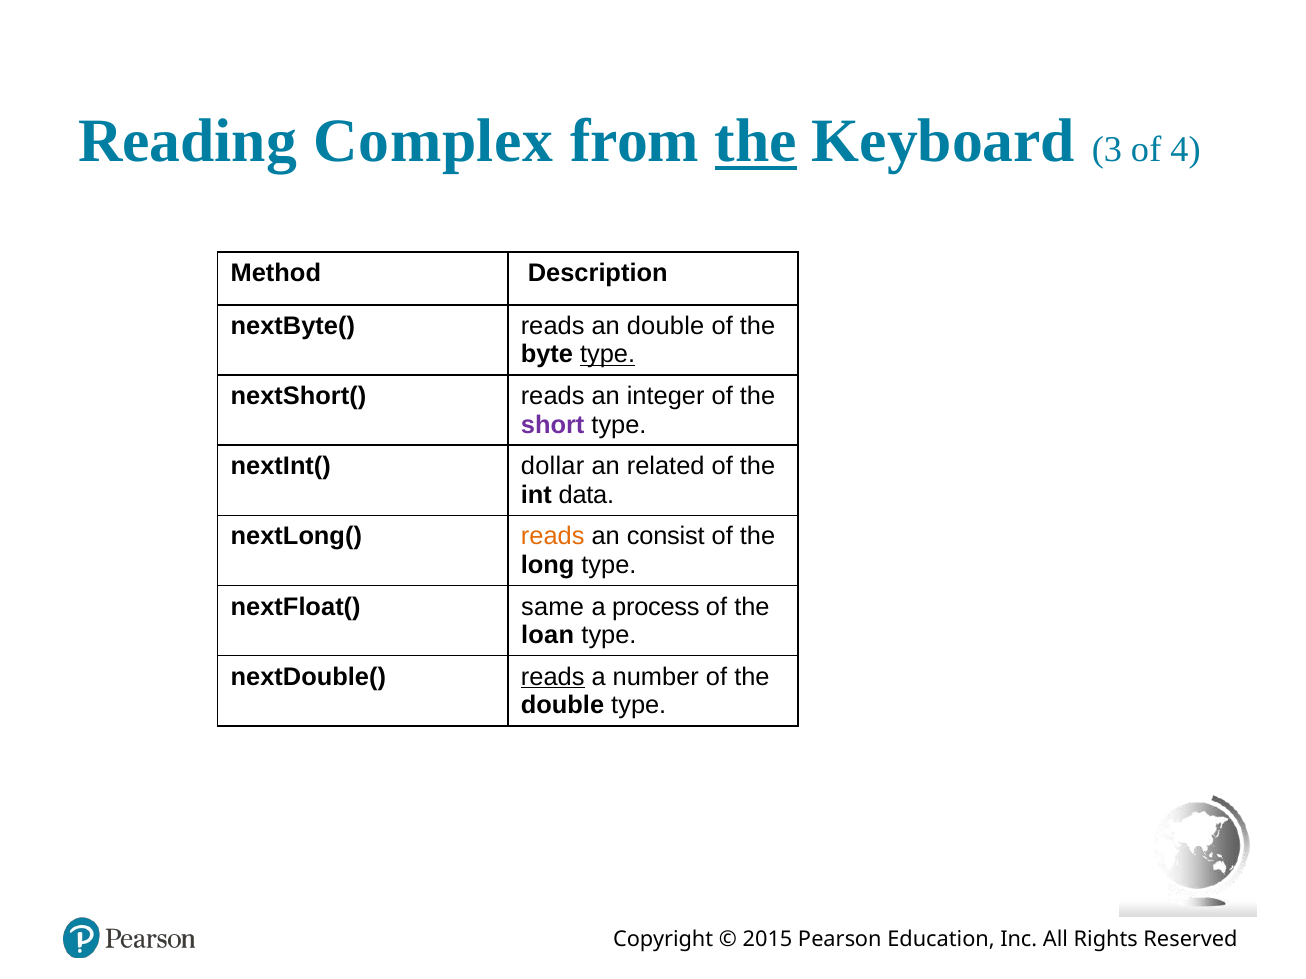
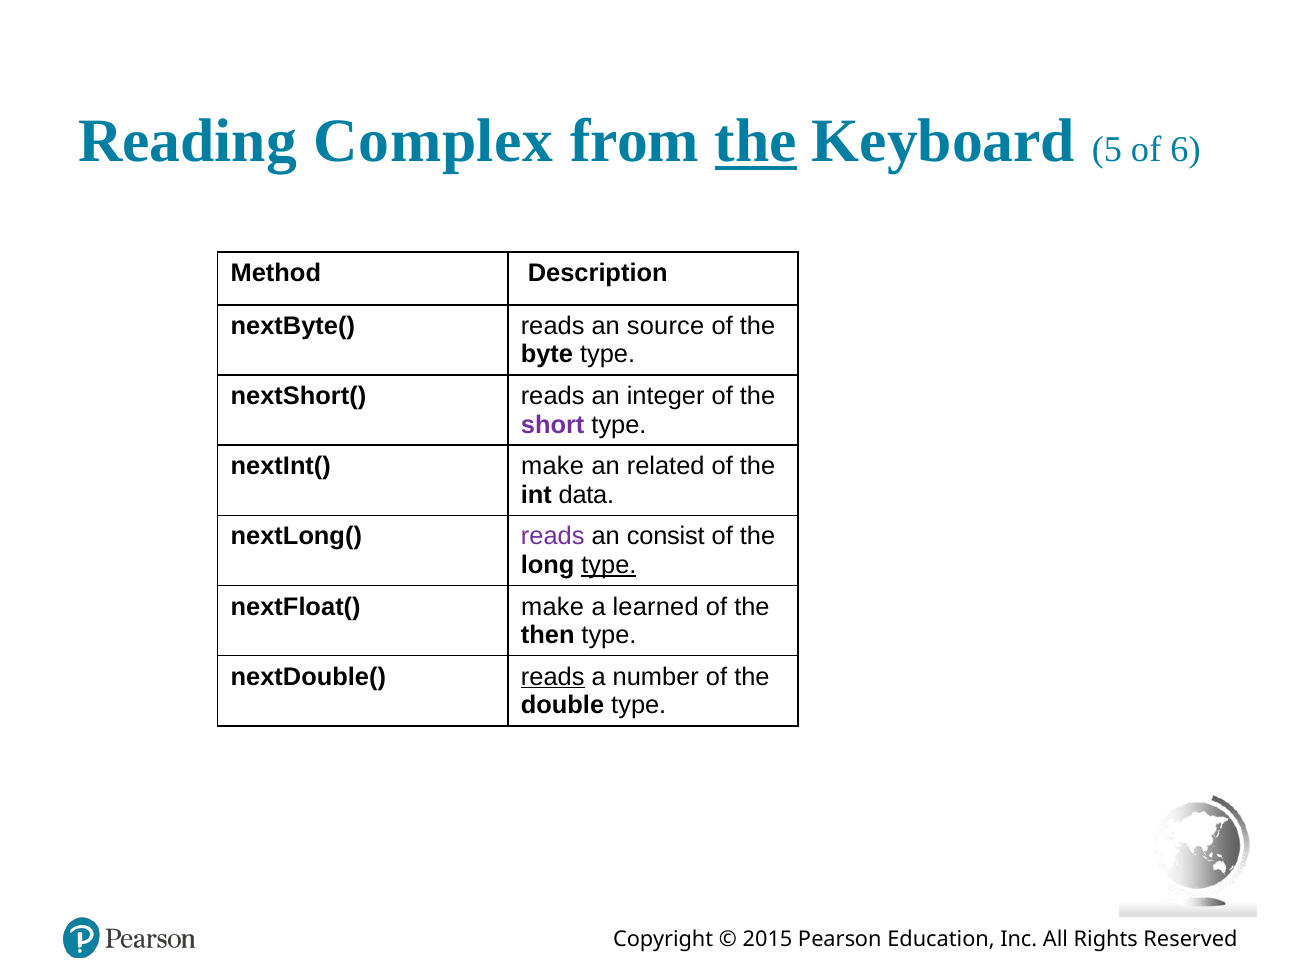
3: 3 -> 5
4: 4 -> 6
an double: double -> source
type at (608, 355) underline: present -> none
nextInt( dollar: dollar -> make
reads at (553, 537) colour: orange -> purple
type at (609, 565) underline: none -> present
nextFloat( same: same -> make
process: process -> learned
loan: loan -> then
